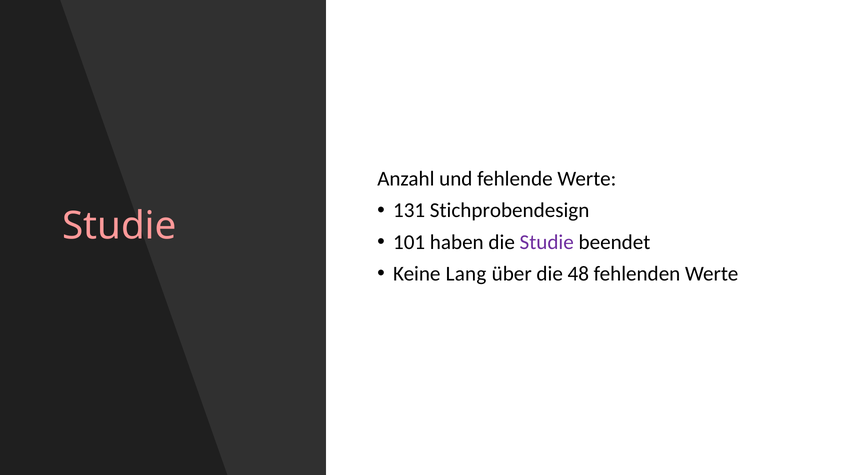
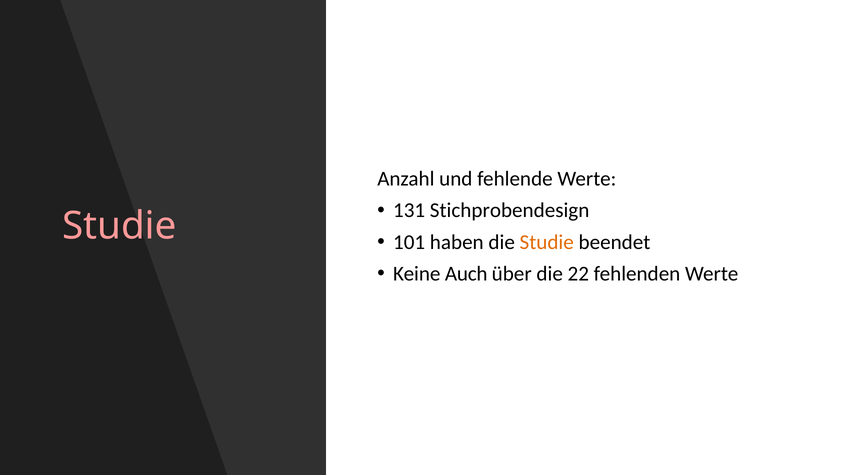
Studie at (547, 242) colour: purple -> orange
Lang: Lang -> Auch
48: 48 -> 22
